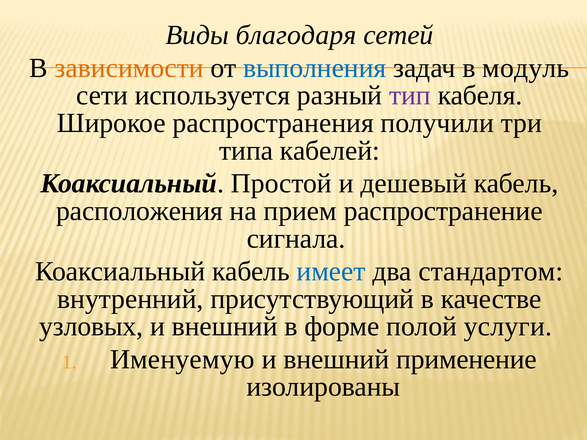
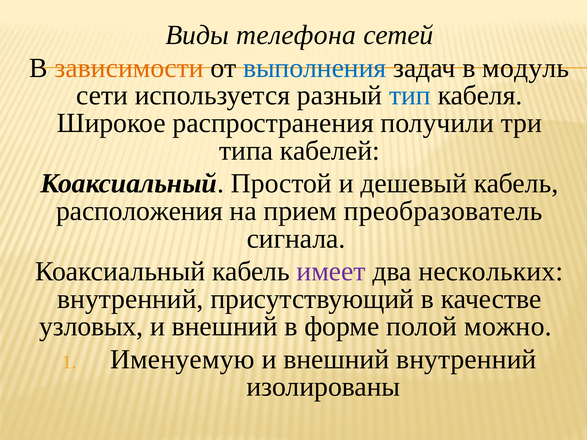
благодаря: благодаря -> телефона
тип colour: purple -> blue
распространение: распространение -> преобразователь
имеет colour: blue -> purple
стандартом: стандартом -> нескольких
услуги: услуги -> можно
внешний применение: применение -> внутренний
